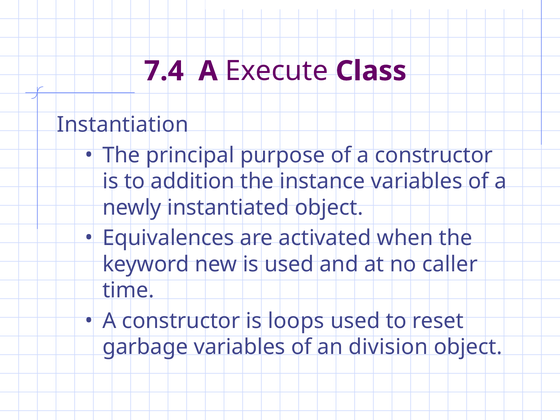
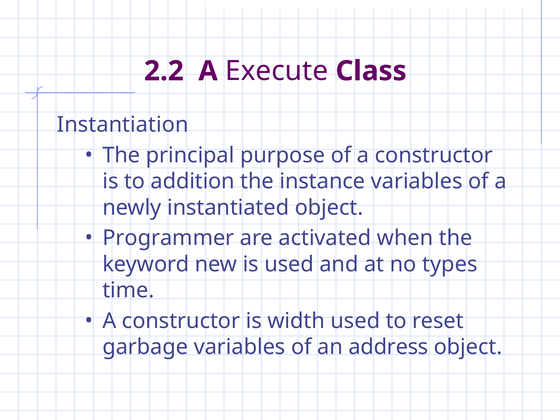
7.4: 7.4 -> 2.2
Equivalences: Equivalences -> Programmer
caller: caller -> types
loops: loops -> width
division: division -> address
